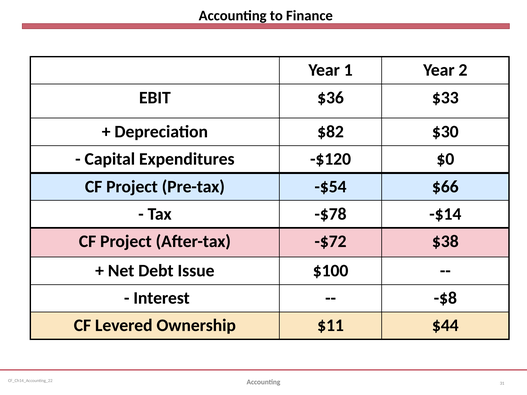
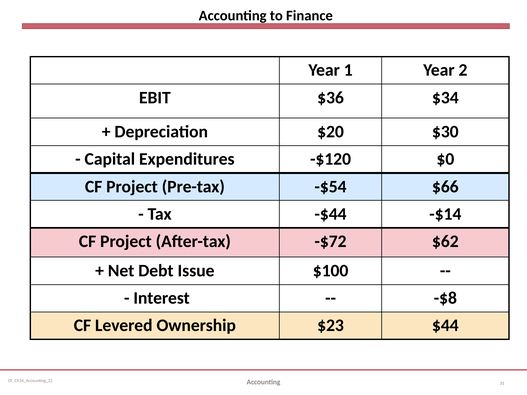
$33: $33 -> $34
$82: $82 -> $20
-$78: -$78 -> -$44
$38: $38 -> $62
$11: $11 -> $23
